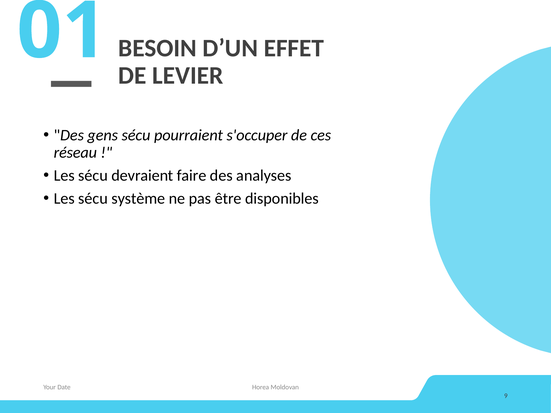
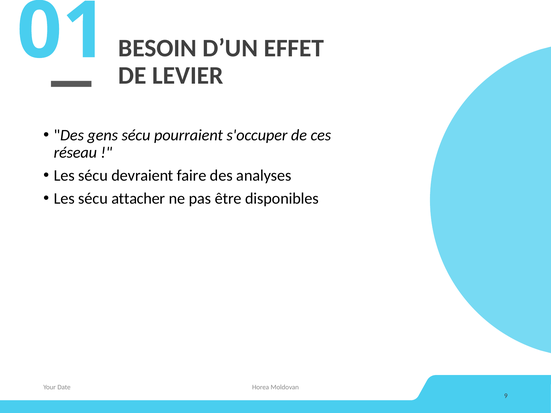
système: système -> attacher
